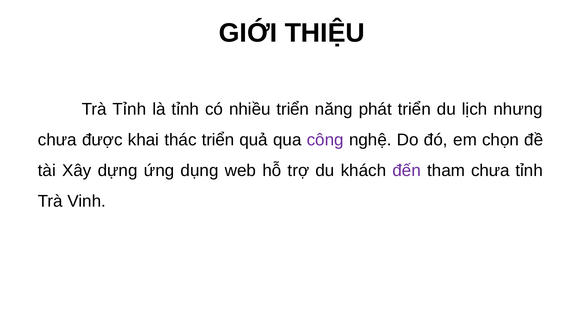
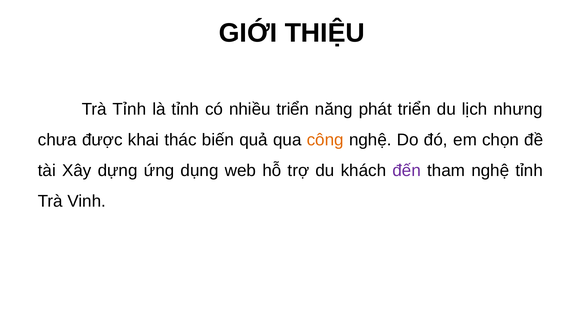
thác triển: triển -> biến
công colour: purple -> orange
tham chưa: chưa -> nghệ
